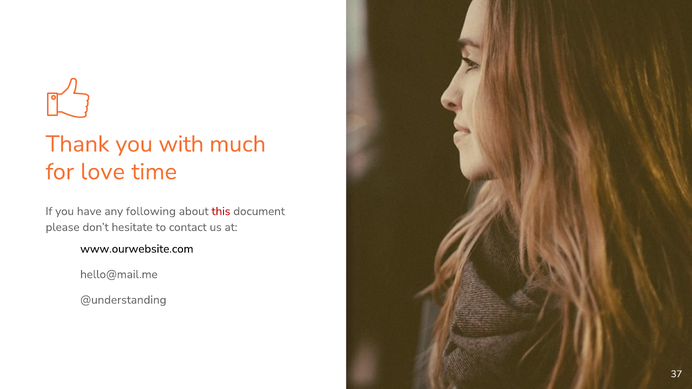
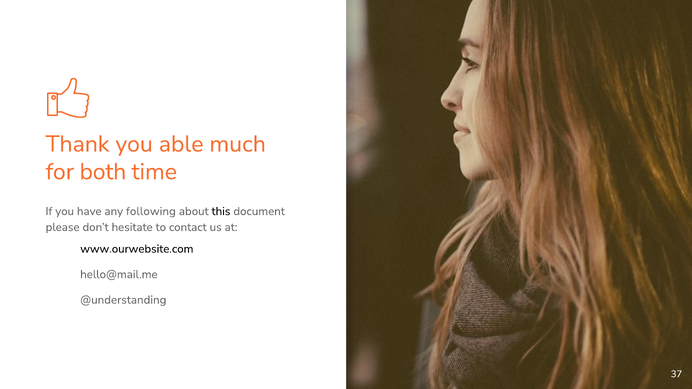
with: with -> able
love: love -> both
this colour: red -> black
